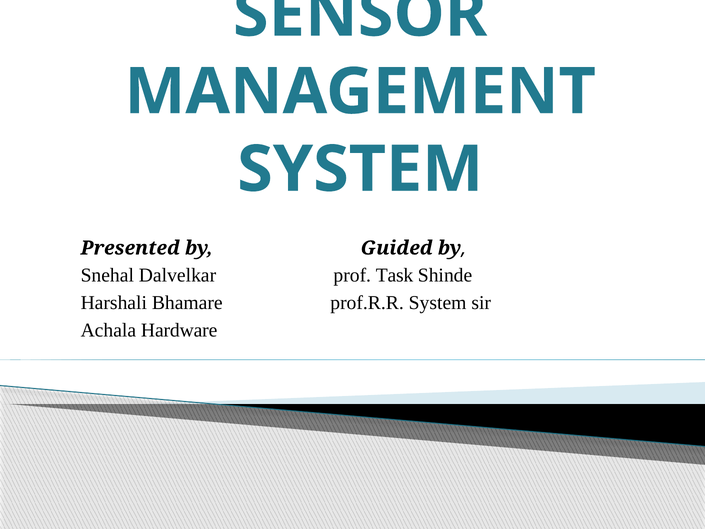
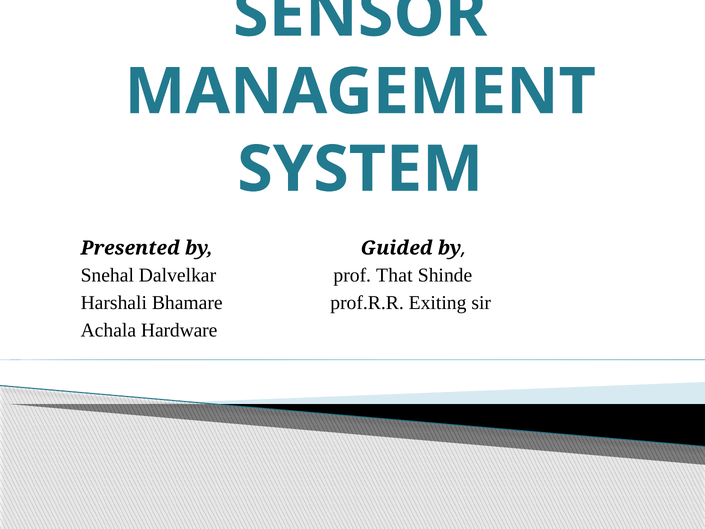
Task: Task -> That
prof.R.R System: System -> Exiting
